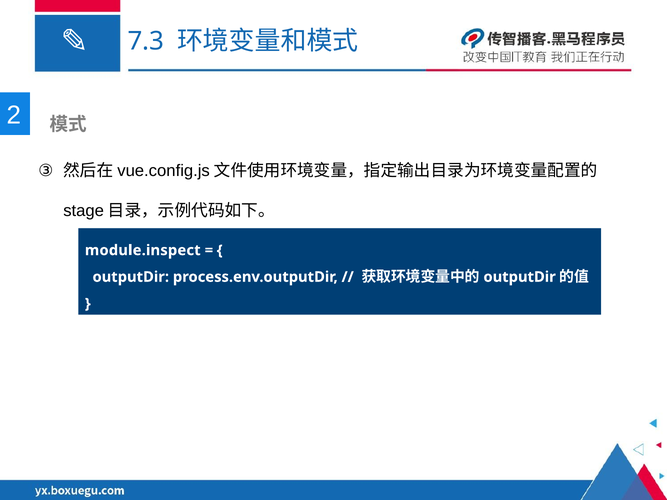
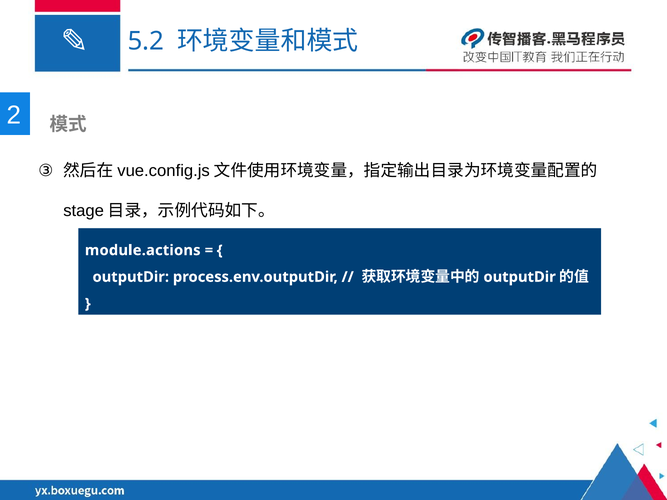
7.3: 7.3 -> 5.2
module.inspect: module.inspect -> module.actions
